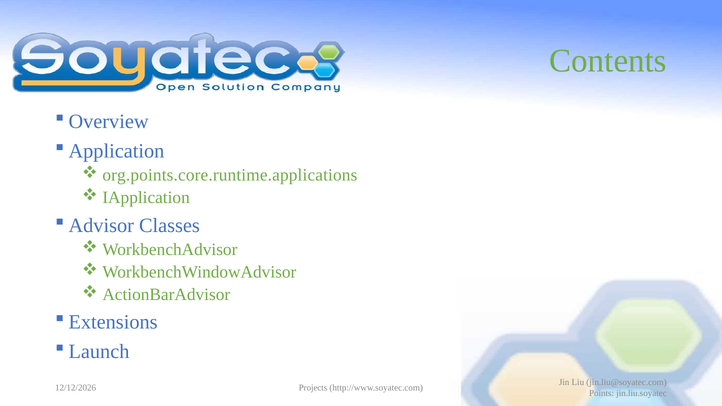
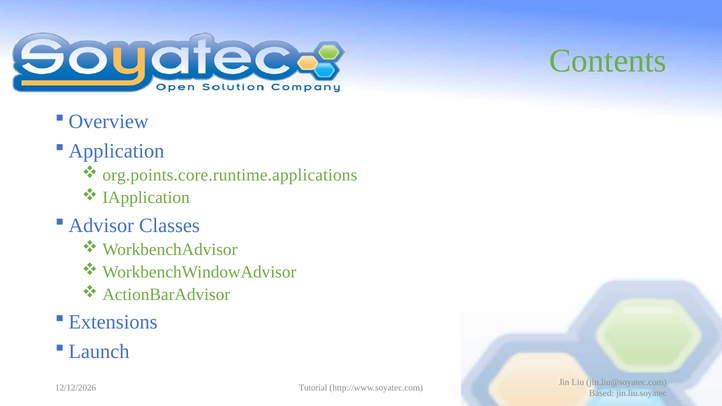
Projects: Projects -> Tutorial
Points: Points -> Based
